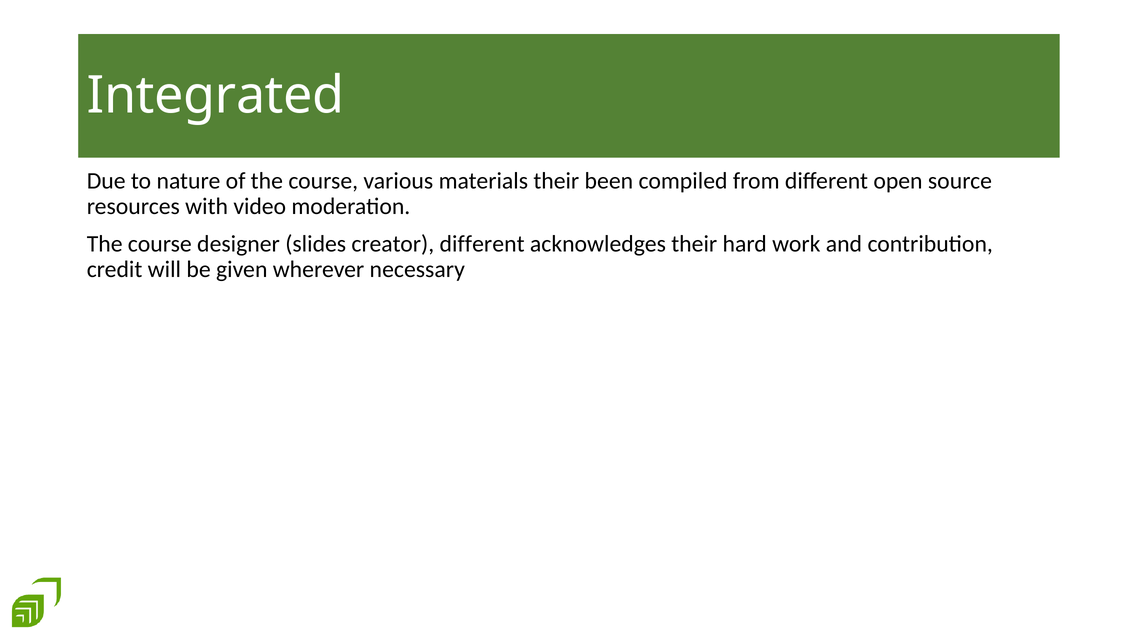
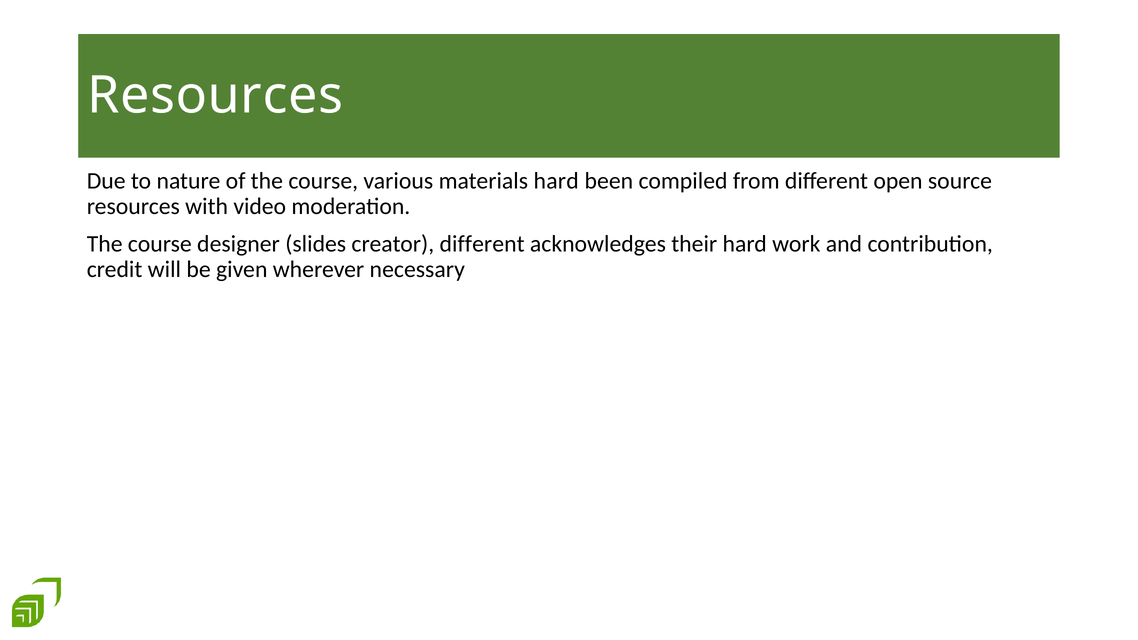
Integrated at (216, 96): Integrated -> Resources
materials their: their -> hard
